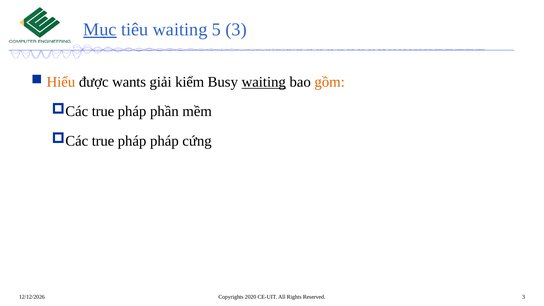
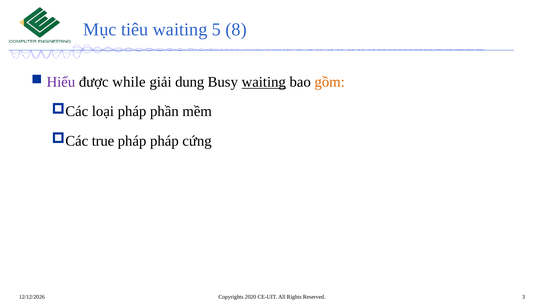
Mục underline: present -> none
5 3: 3 -> 8
Hiểu colour: orange -> purple
wants: wants -> while
kiểm: kiểm -> dung
true at (103, 111): true -> loại
